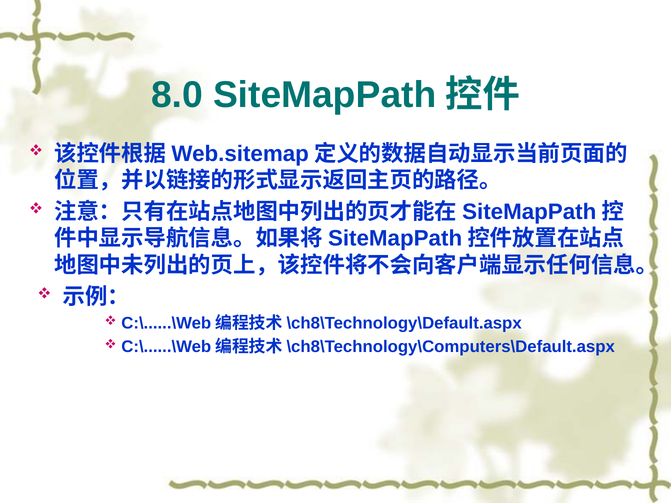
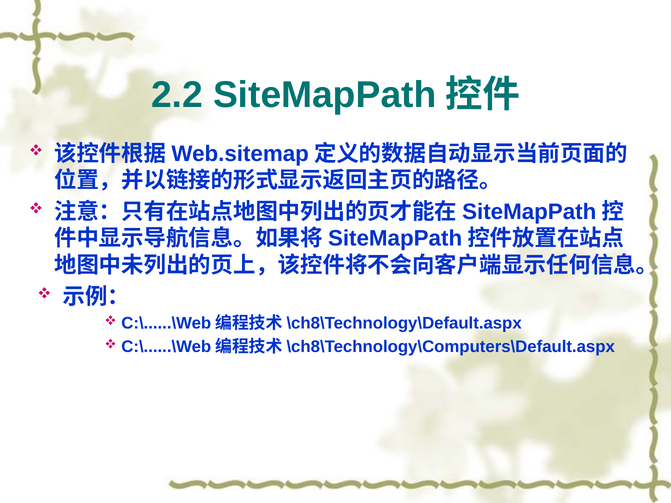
8.0: 8.0 -> 2.2
